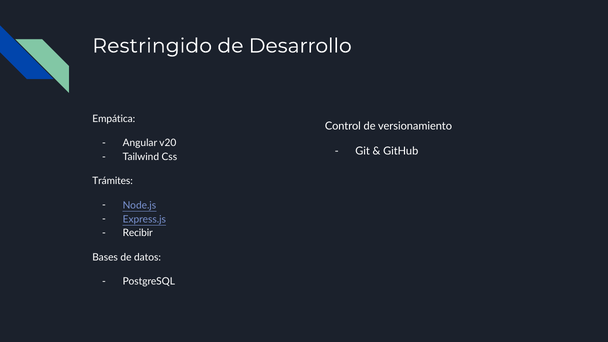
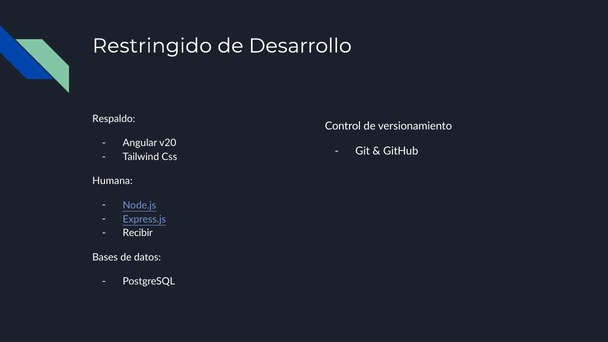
Empática: Empática -> Respaldo
Trámites: Trámites -> Humana
